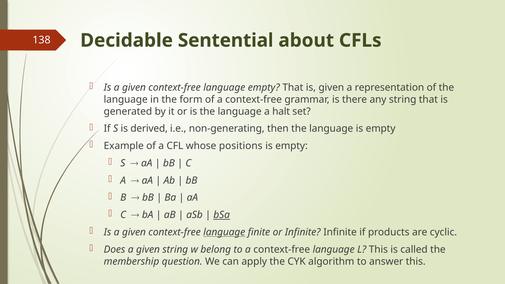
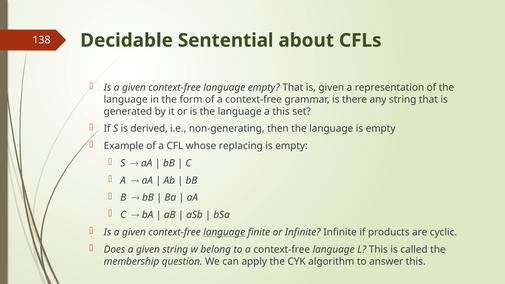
a halt: halt -> this
positions: positions -> replacing
bSa underline: present -> none
